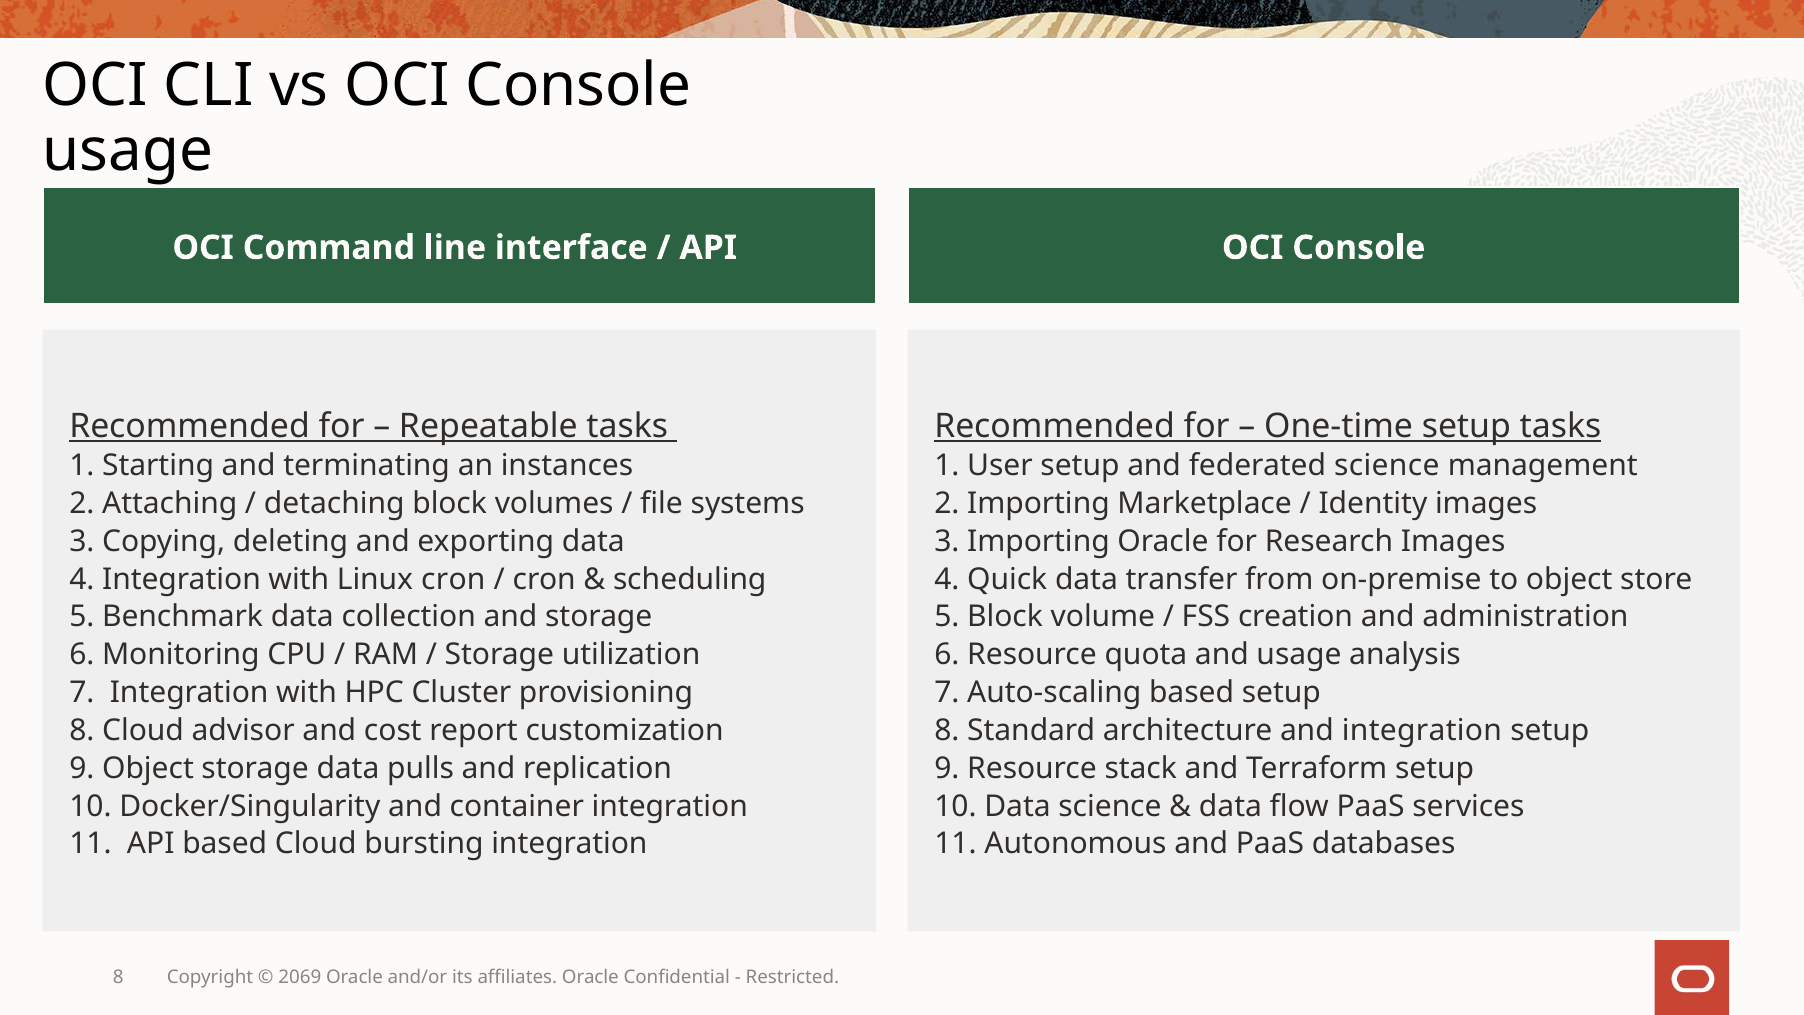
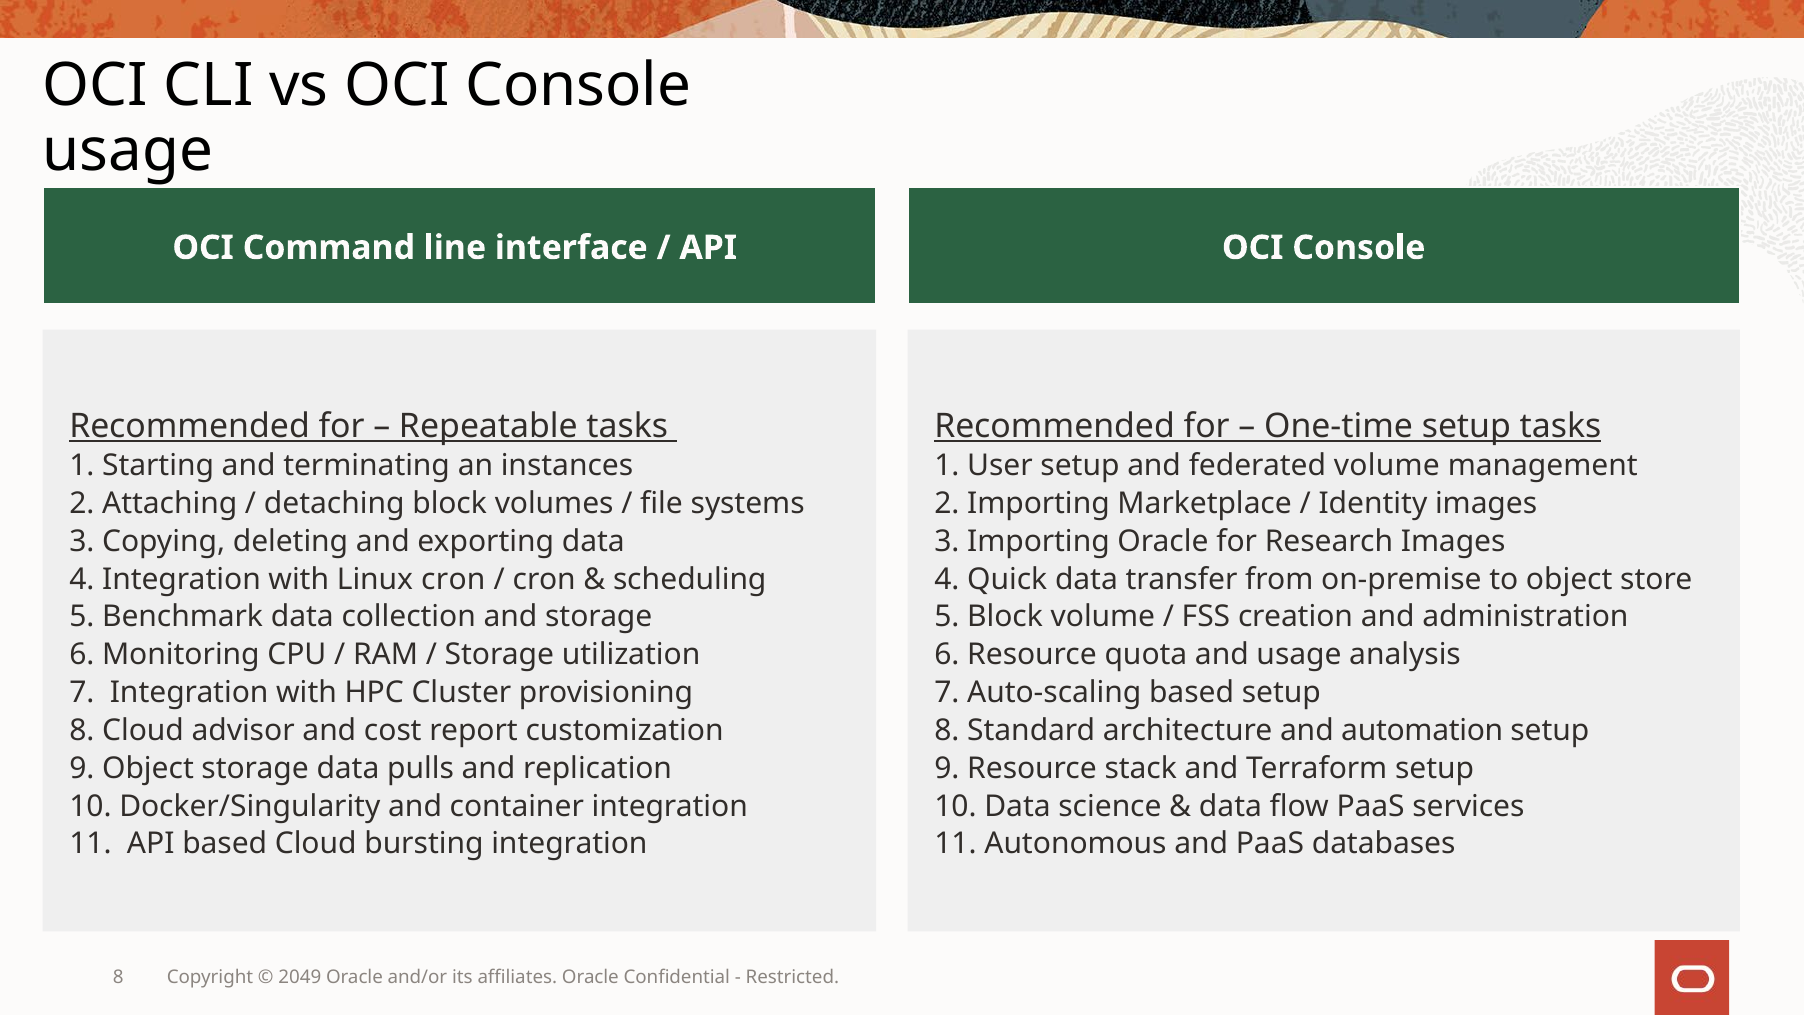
federated science: science -> volume
and integration: integration -> automation
2069: 2069 -> 2049
